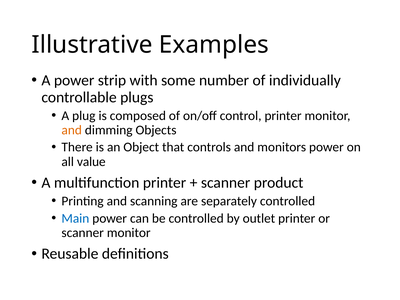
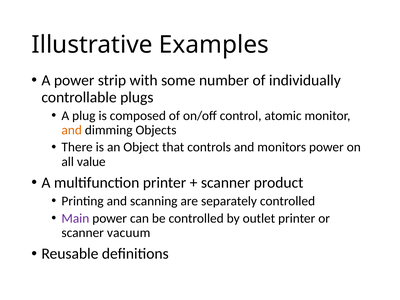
control printer: printer -> atomic
Main colour: blue -> purple
scanner monitor: monitor -> vacuum
